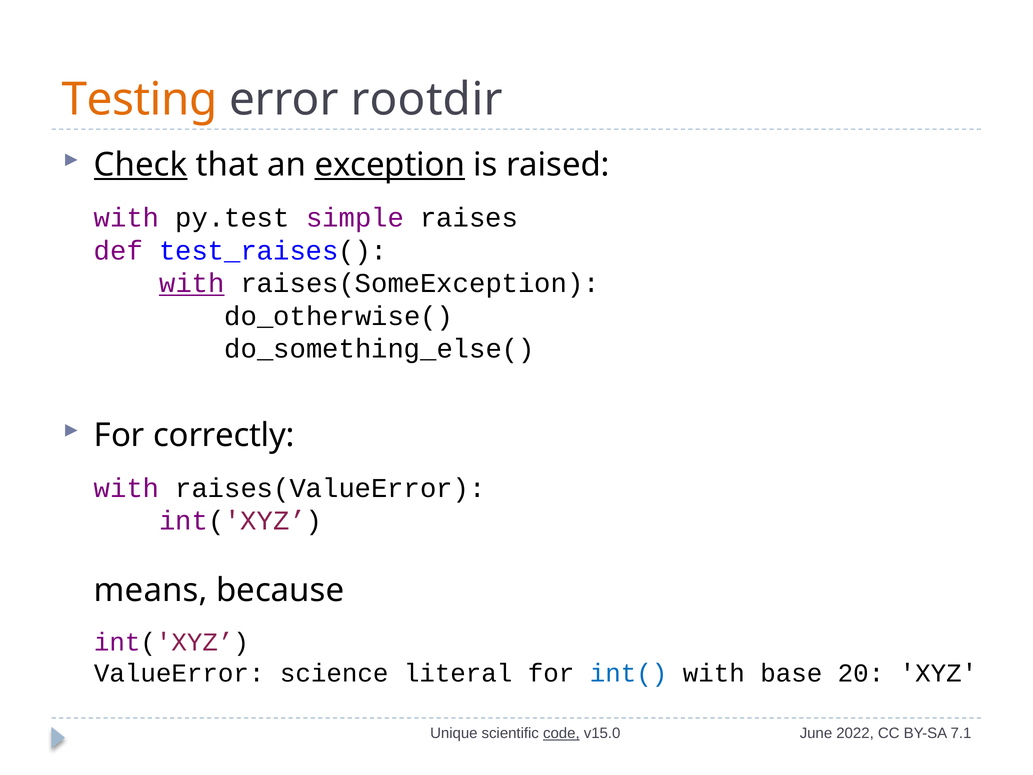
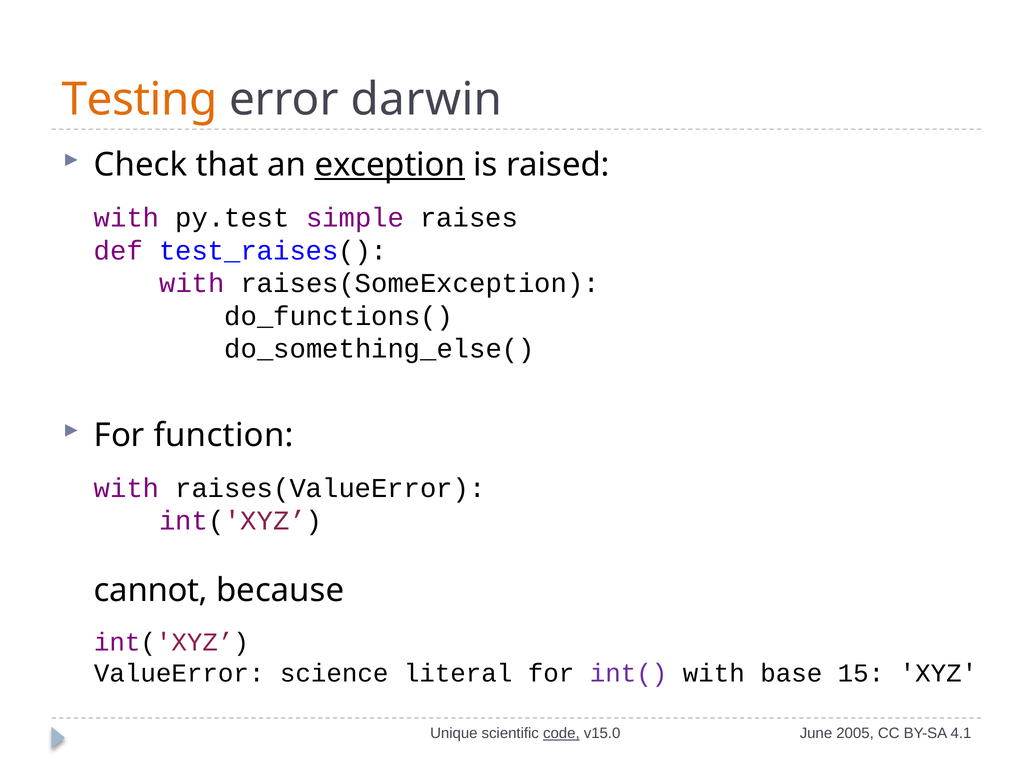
rootdir: rootdir -> darwin
Check underline: present -> none
with at (192, 283) underline: present -> none
do_otherwise(: do_otherwise( -> do_functions(
correctly: correctly -> function
means: means -> cannot
int( colour: blue -> purple
20: 20 -> 15
2022: 2022 -> 2005
7.1: 7.1 -> 4.1
